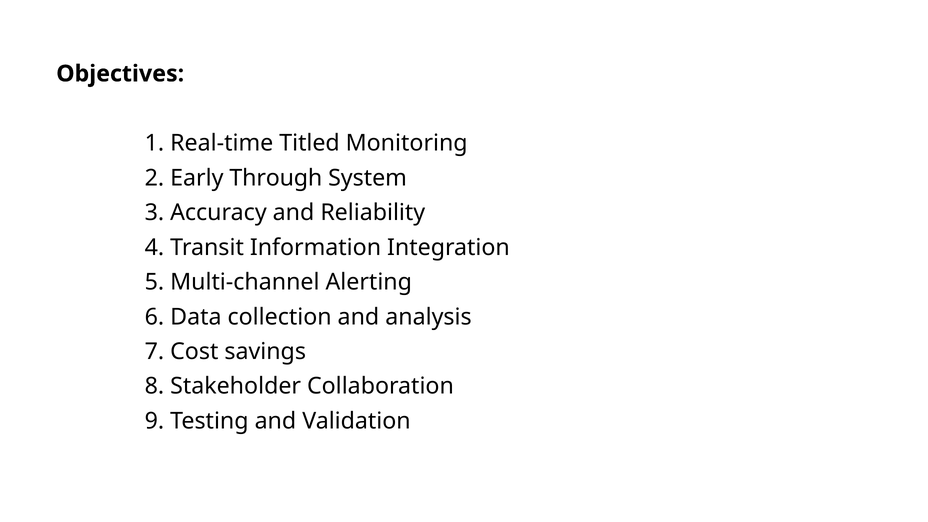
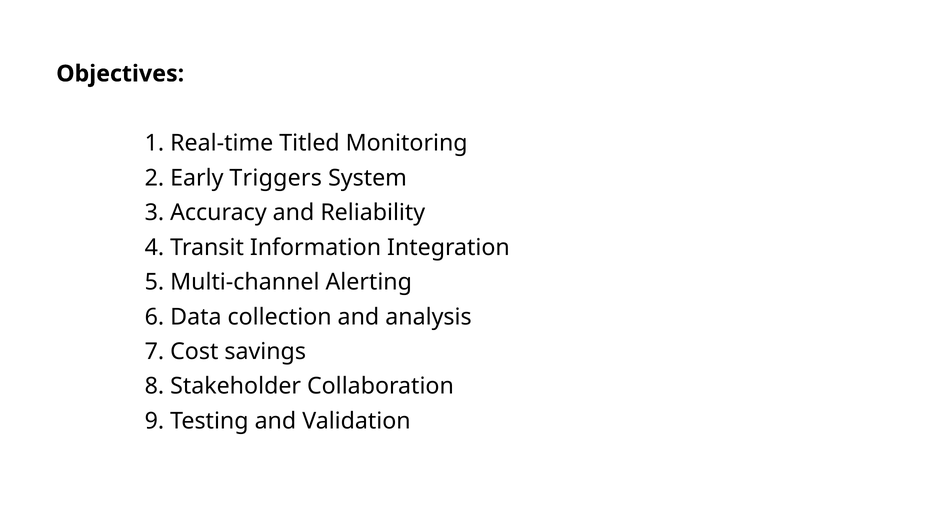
Through: Through -> Triggers
